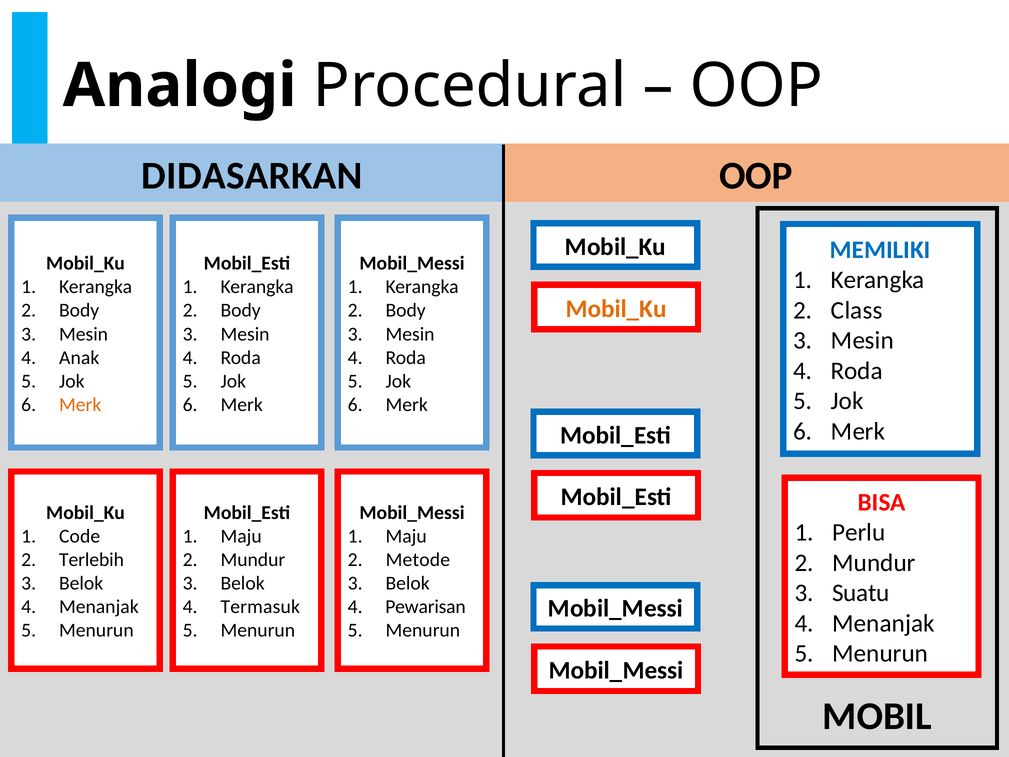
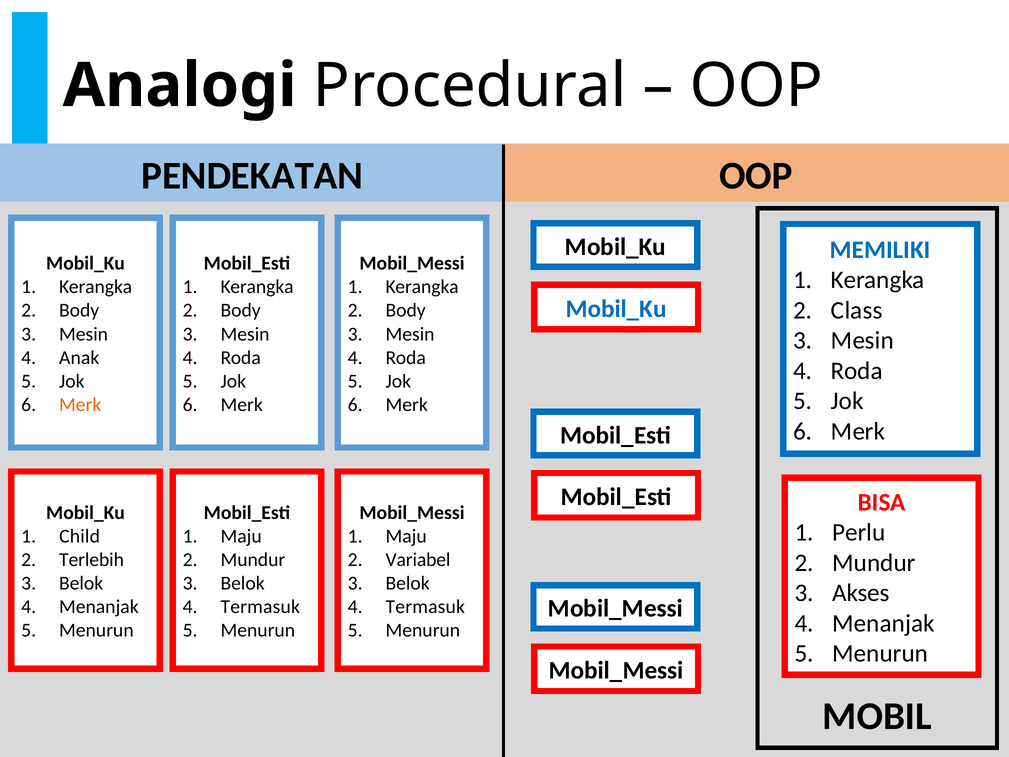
DIDASARKAN: DIDASARKAN -> PENDEKATAN
Mobil_Ku at (616, 309) colour: orange -> blue
Code: Code -> Child
Metode: Metode -> Variabel
Suatu: Suatu -> Akses
Pewarisan at (425, 607): Pewarisan -> Termasuk
